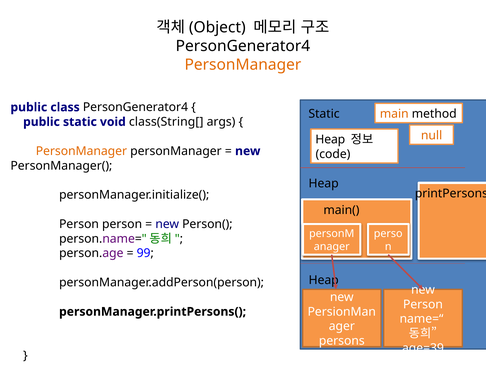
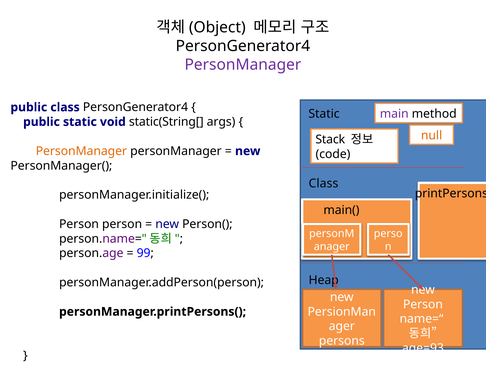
PersonManager at (243, 65) colour: orange -> purple
main colour: orange -> purple
class(String[: class(String[ -> static(String[
Heap at (330, 139): Heap -> Stack
Heap at (324, 183): Heap -> Class
age=39: age=39 -> age=93
